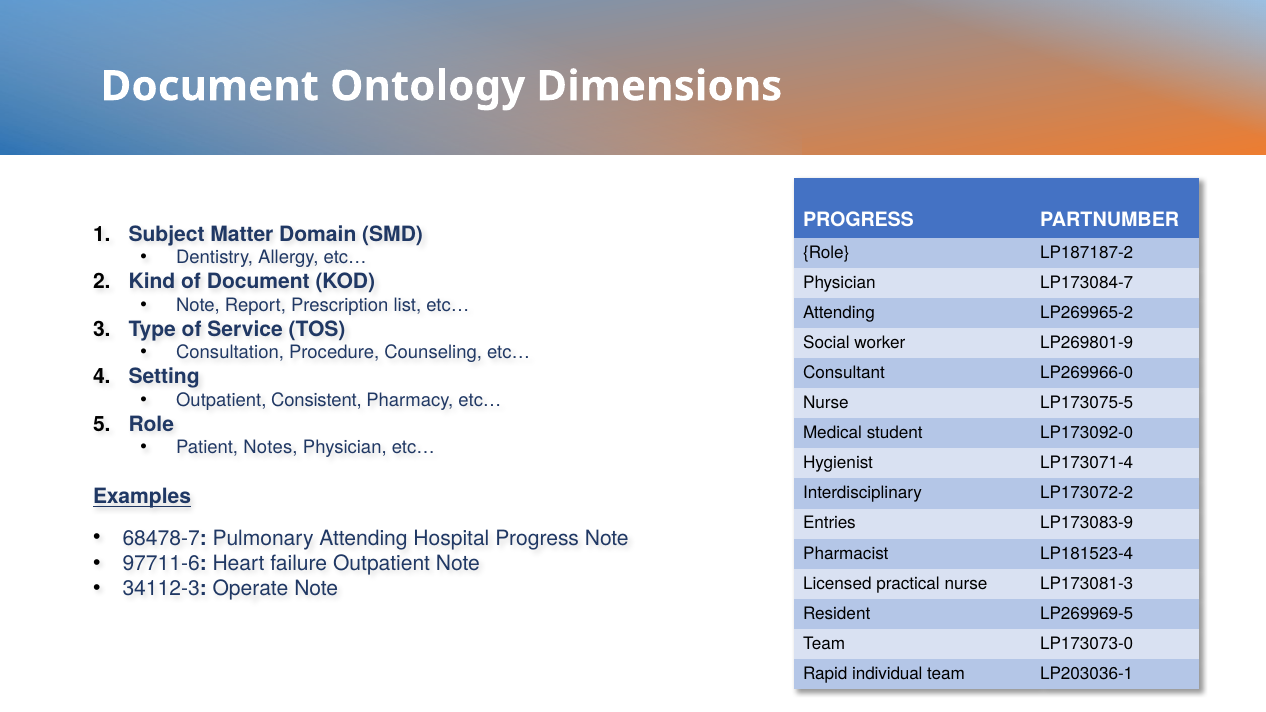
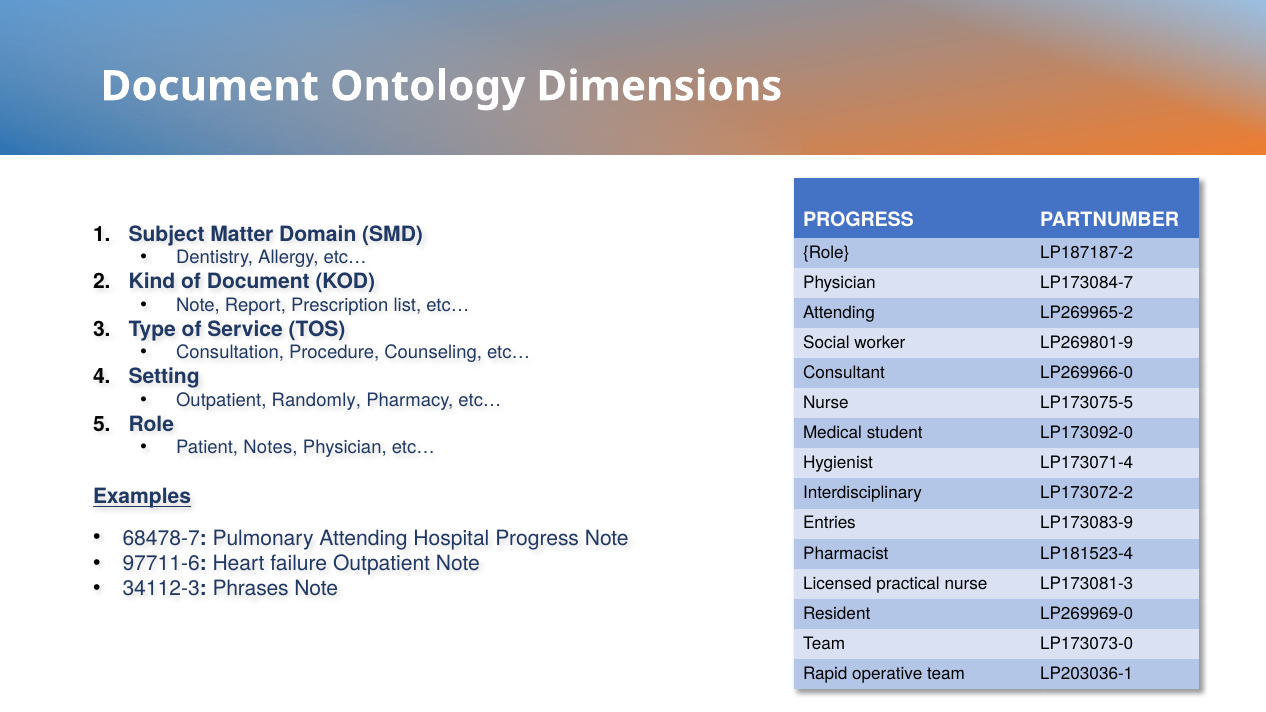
Consistent: Consistent -> Randomly
Operate: Operate -> Phrases
LP269969-5: LP269969-5 -> LP269969-0
individual: individual -> operative
